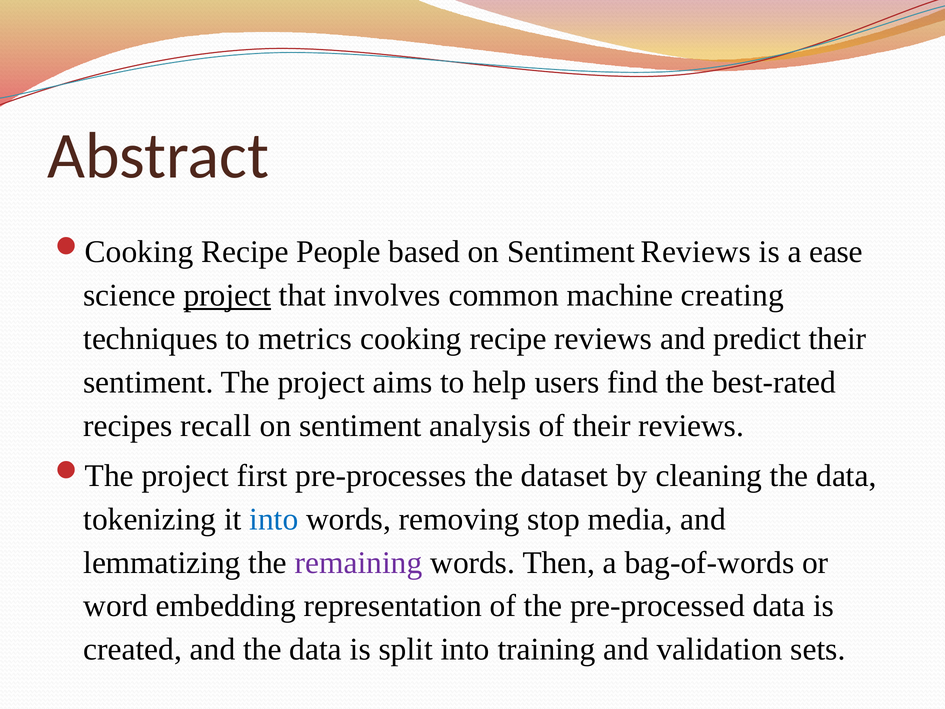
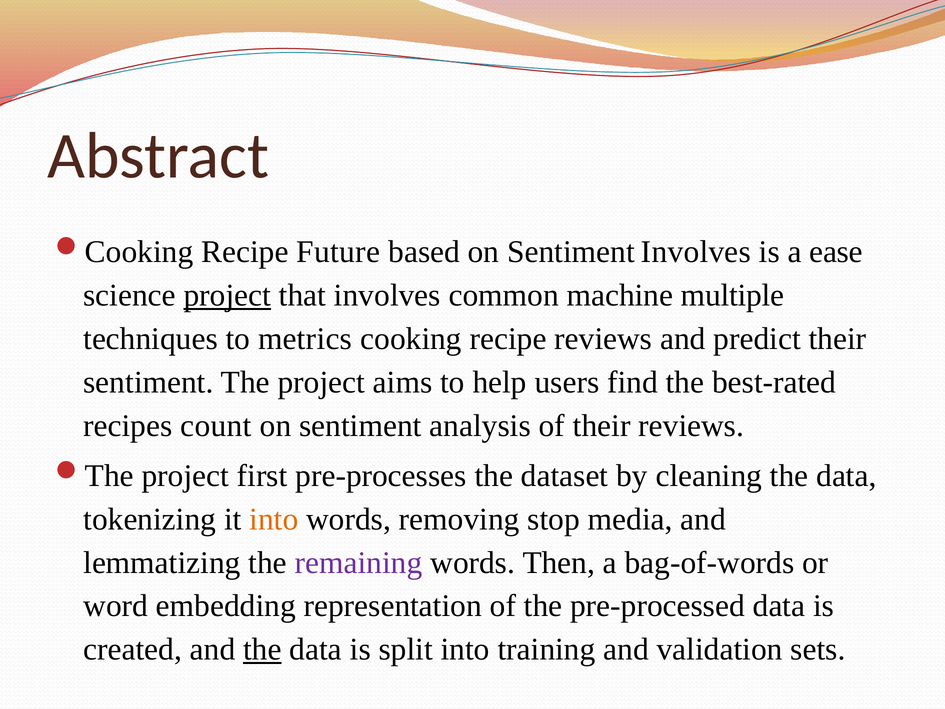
People: People -> Future
Sentiment Reviews: Reviews -> Involves
creating: creating -> multiple
recall: recall -> count
into at (274, 519) colour: blue -> orange
the at (262, 649) underline: none -> present
